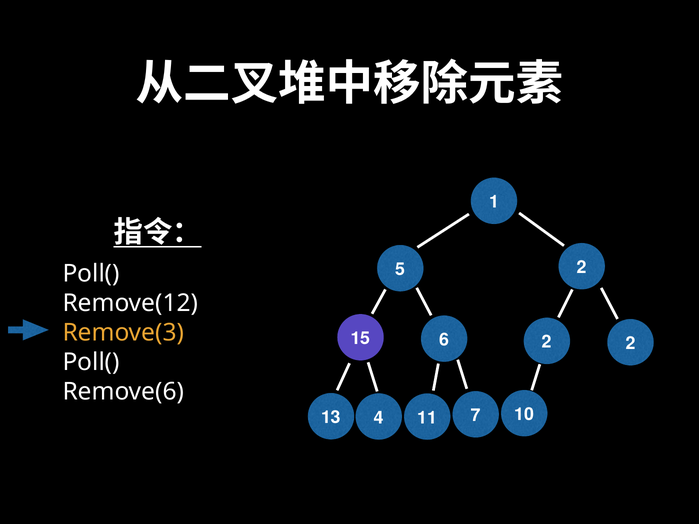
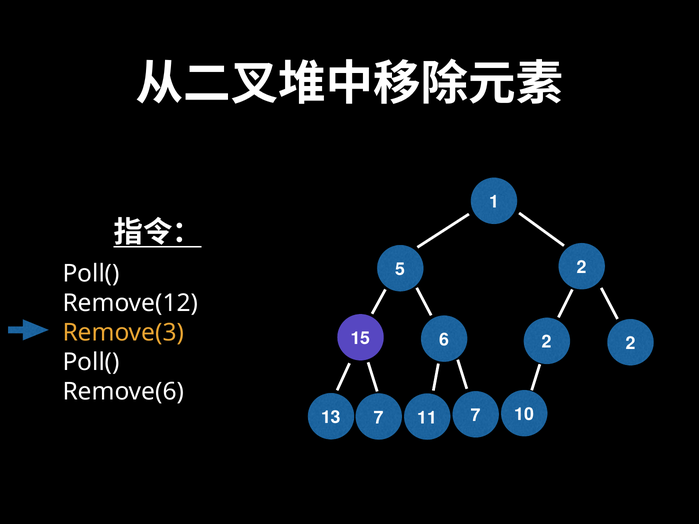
13 4: 4 -> 7
